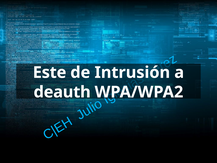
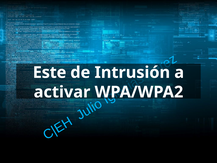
deauth: deauth -> activar
